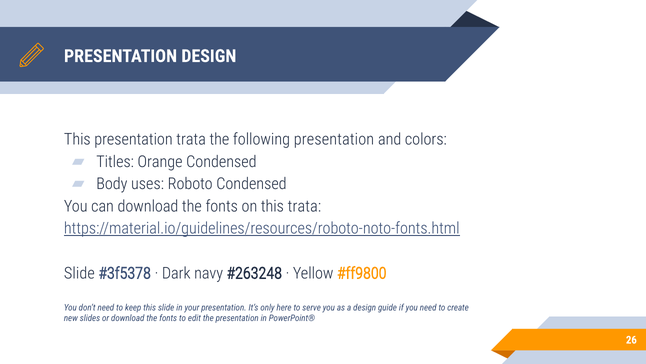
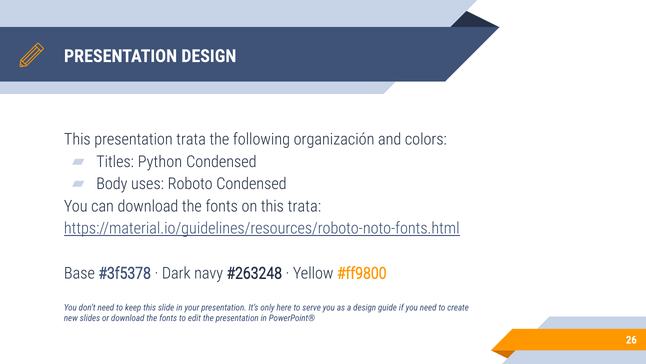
following presentation: presentation -> organización
Orange: Orange -> Python
Slide at (79, 273): Slide -> Base
